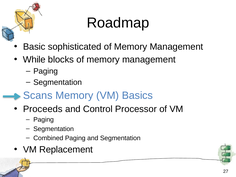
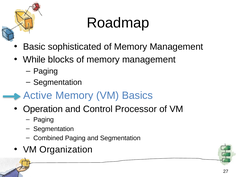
Scans: Scans -> Active
Proceeds: Proceeds -> Operation
Replacement: Replacement -> Organization
